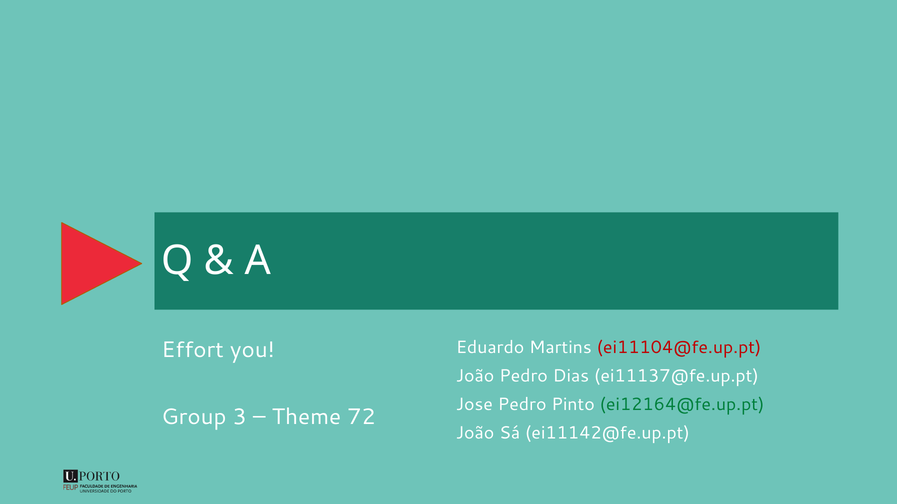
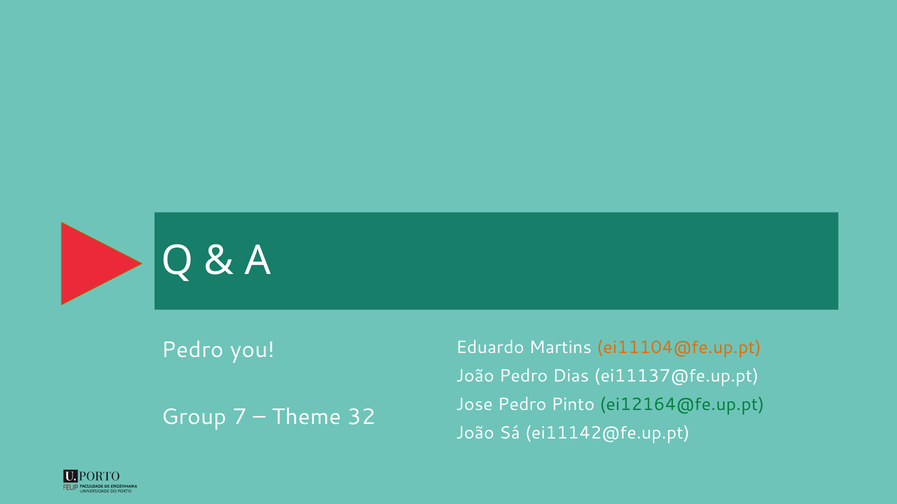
ei11104@fe.up.pt colour: red -> orange
Effort at (193, 350): Effort -> Pedro
3: 3 -> 7
72: 72 -> 32
